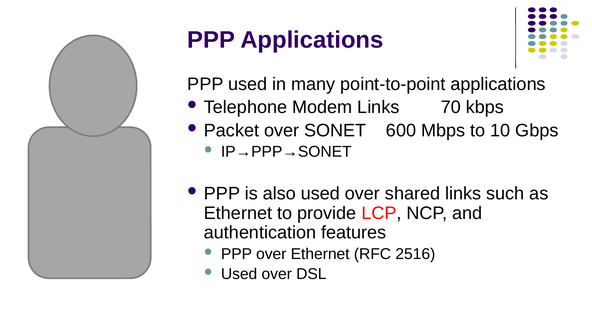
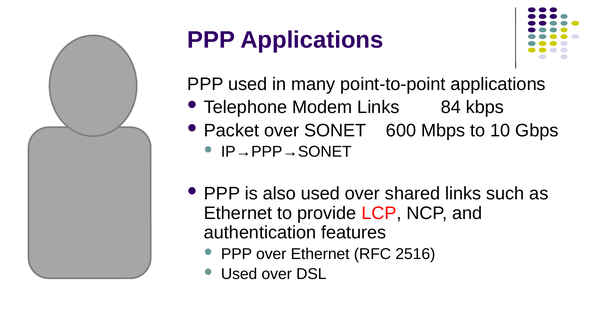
70: 70 -> 84
